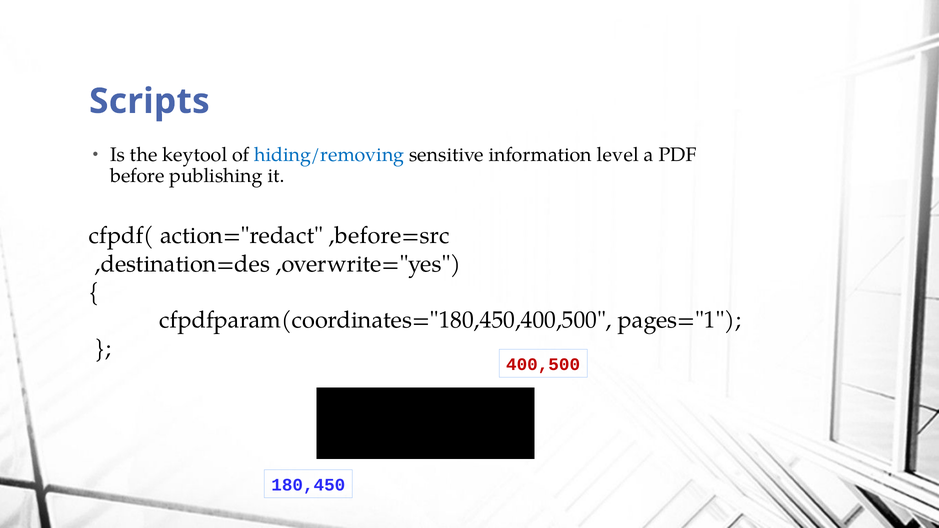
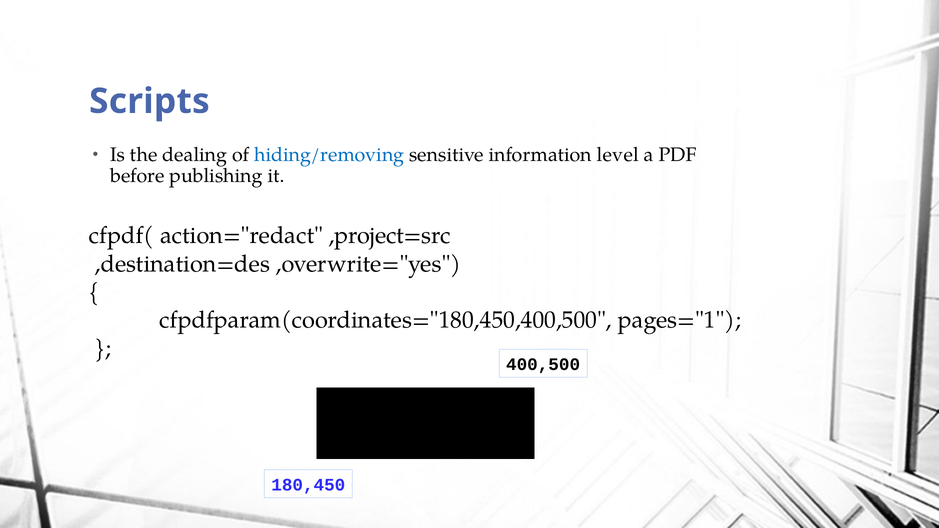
keytool: keytool -> dealing
,before=src: ,before=src -> ,project=src
400,500 colour: red -> black
